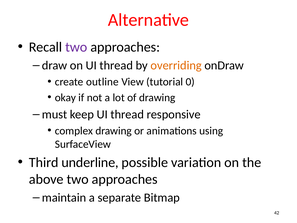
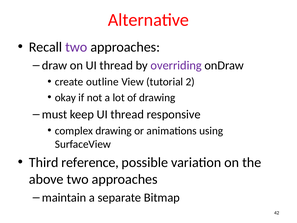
overriding colour: orange -> purple
0: 0 -> 2
underline: underline -> reference
